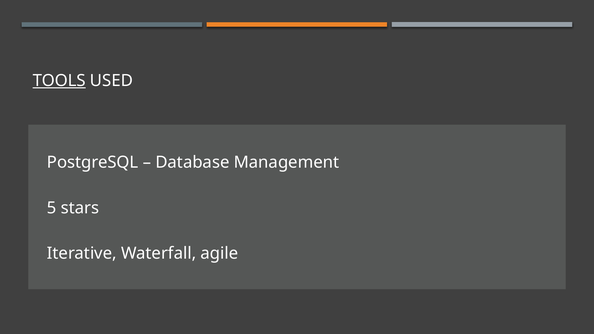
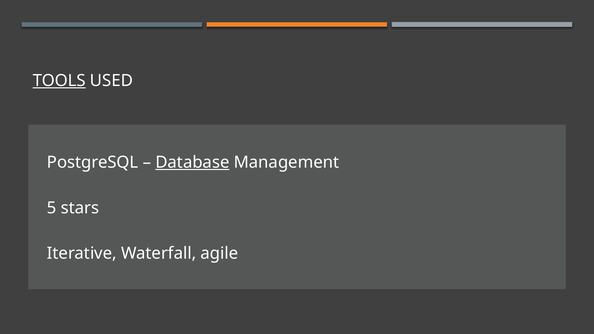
Database underline: none -> present
